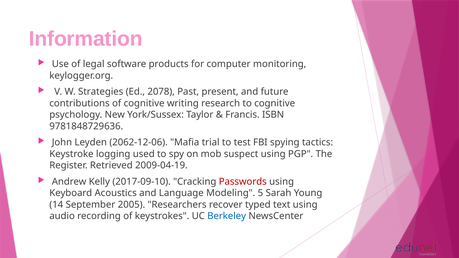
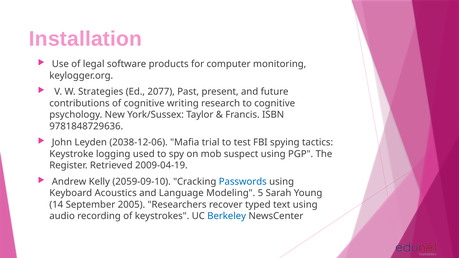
Information: Information -> Installation
2078: 2078 -> 2077
2062-12-06: 2062-12-06 -> 2038-12-06
2017-09-10: 2017-09-10 -> 2059-09-10
Passwords colour: red -> blue
